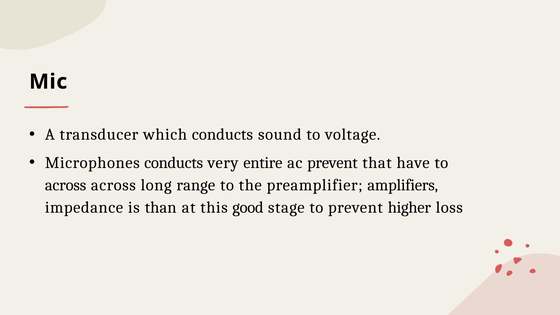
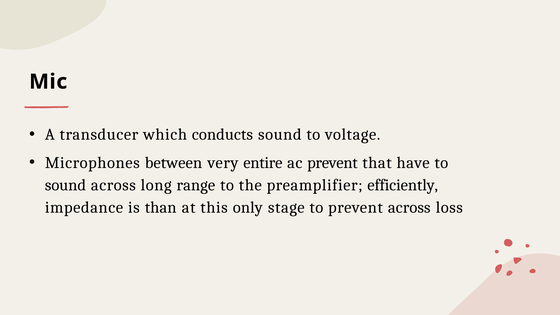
Microphones conducts: conducts -> between
across at (66, 185): across -> sound
amplifiers: amplifiers -> efficiently
good: good -> only
prevent higher: higher -> across
